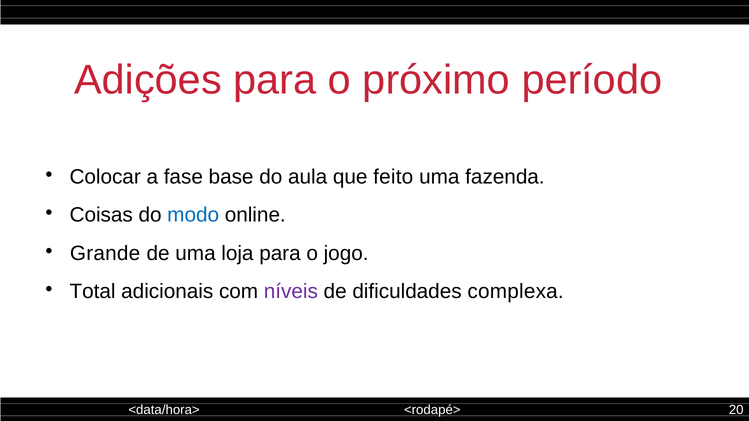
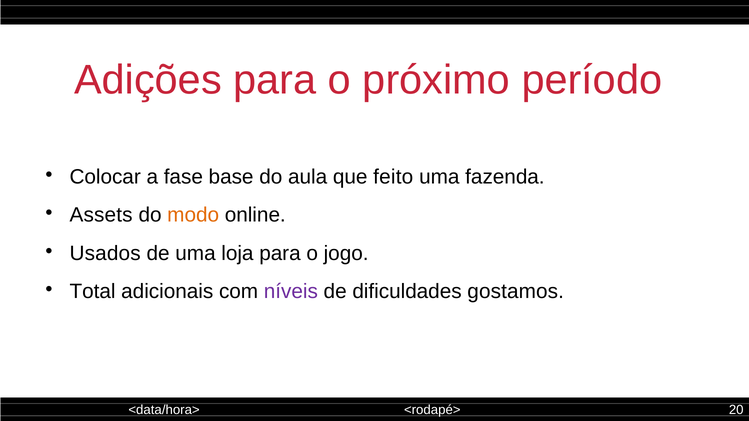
Coisas: Coisas -> Assets
modo colour: blue -> orange
Grande: Grande -> Usados
complexa: complexa -> gostamos
